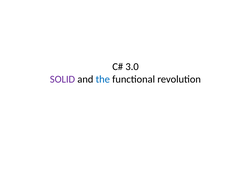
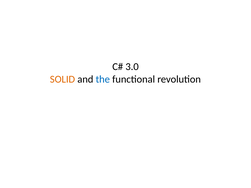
SOLID colour: purple -> orange
